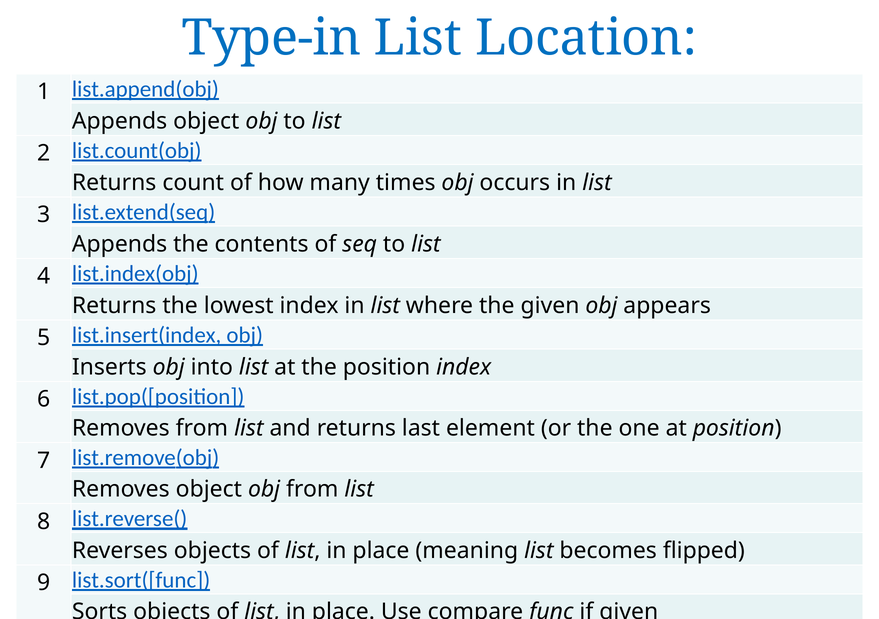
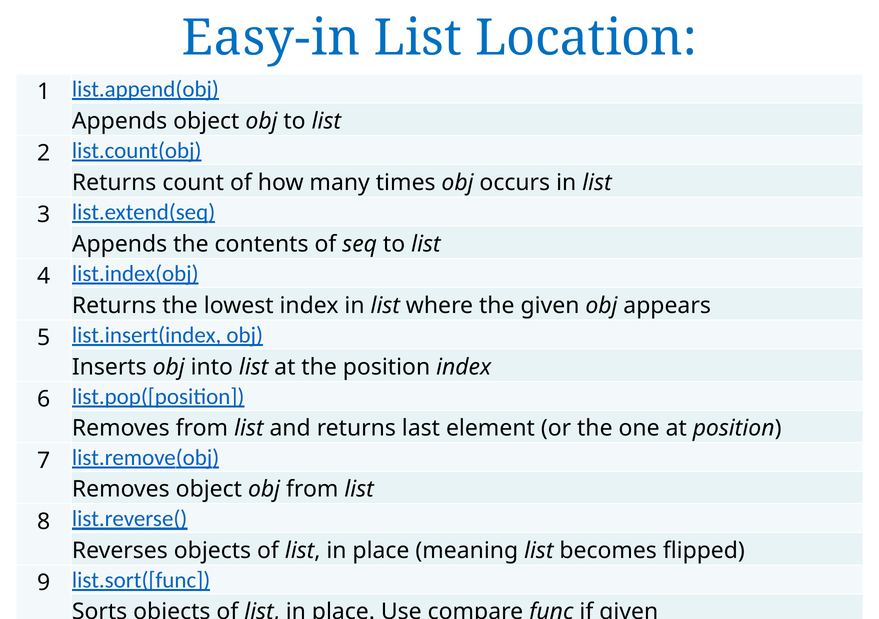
Type-in: Type-in -> Easy-in
